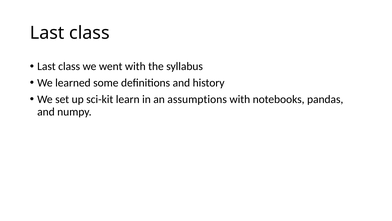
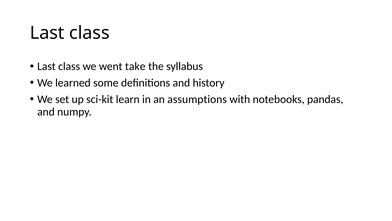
went with: with -> take
